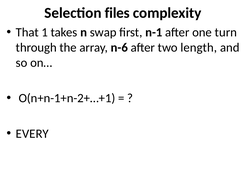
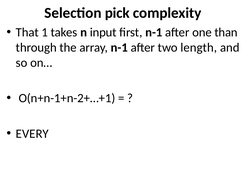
files: files -> pick
swap: swap -> input
turn: turn -> than
array n-6: n-6 -> n-1
